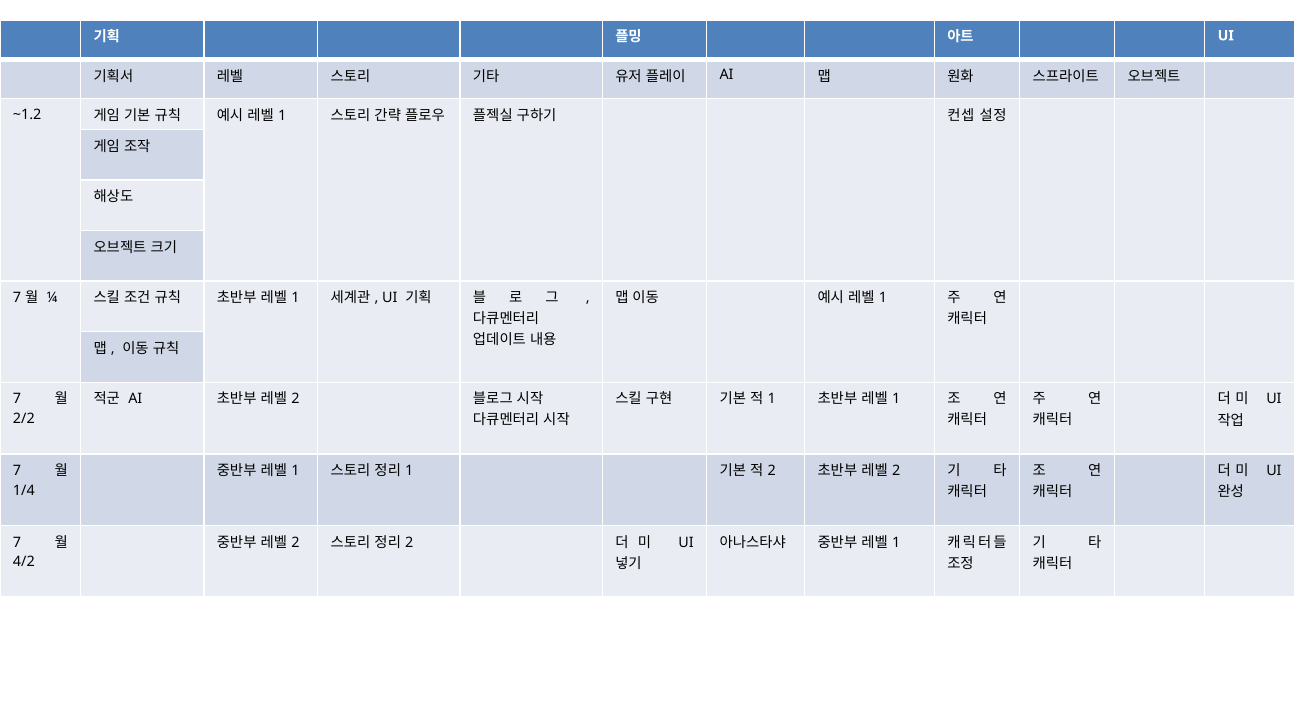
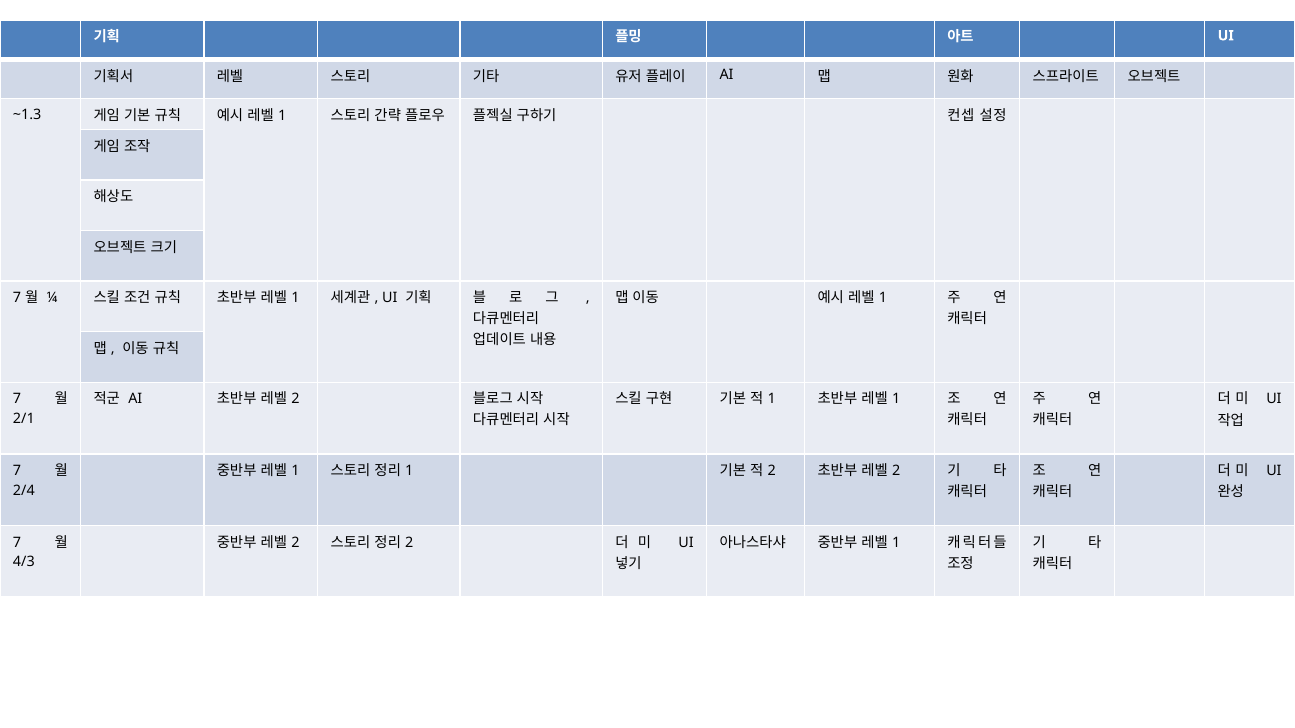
~1.2: ~1.2 -> ~1.3
2/2: 2/2 -> 2/1
1/4: 1/4 -> 2/4
4/2: 4/2 -> 4/3
